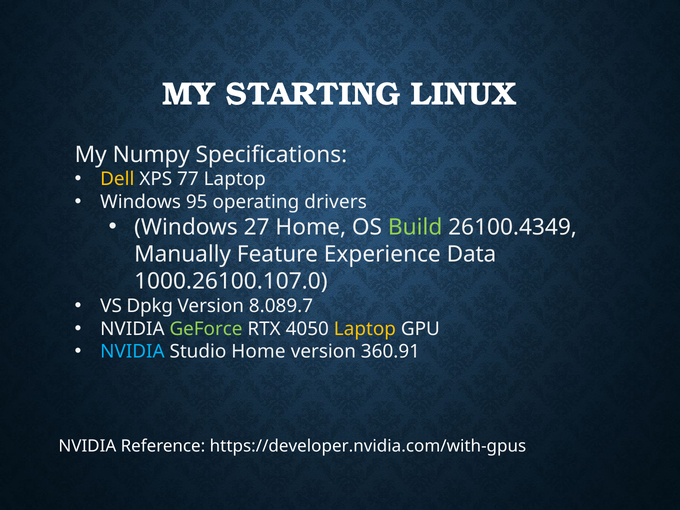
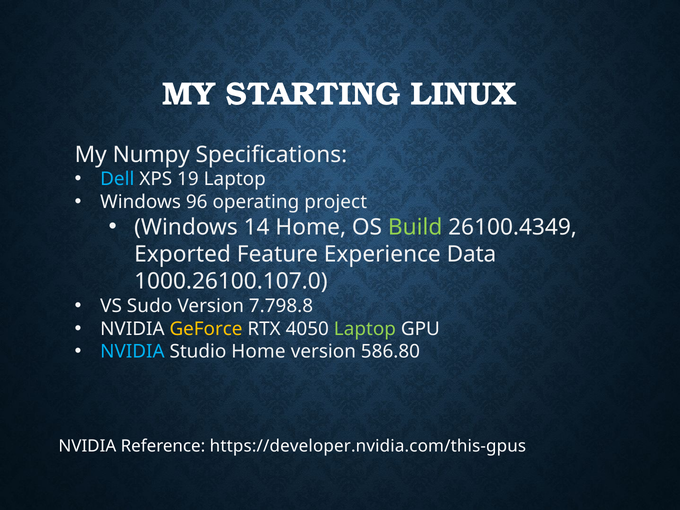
Dell colour: yellow -> light blue
77: 77 -> 19
95: 95 -> 96
drivers: drivers -> project
27: 27 -> 14
Manually: Manually -> Exported
Dpkg: Dpkg -> Sudo
8.089.7: 8.089.7 -> 7.798.8
GeForce colour: light green -> yellow
Laptop at (365, 329) colour: yellow -> light green
360.91: 360.91 -> 586.80
https://developer.nvidia.com/with-gpus: https://developer.nvidia.com/with-gpus -> https://developer.nvidia.com/this-gpus
